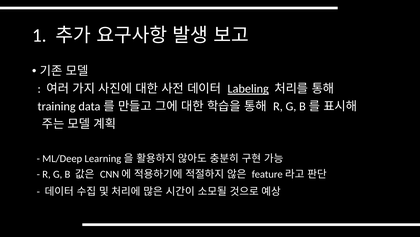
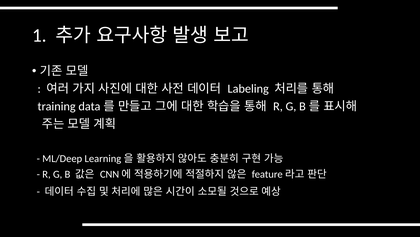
Labeling underline: present -> none
